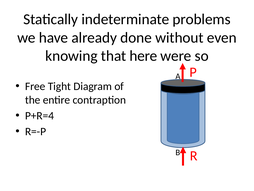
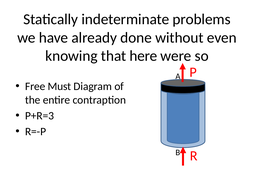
Tight: Tight -> Must
P+R=4: P+R=4 -> P+R=3
